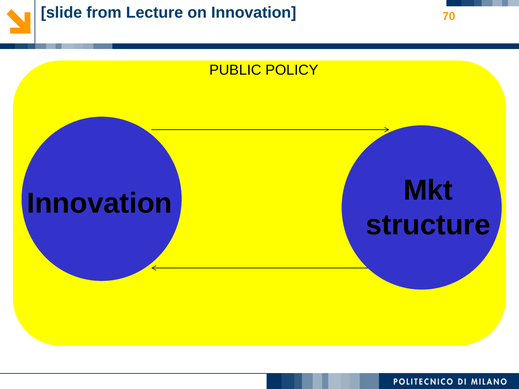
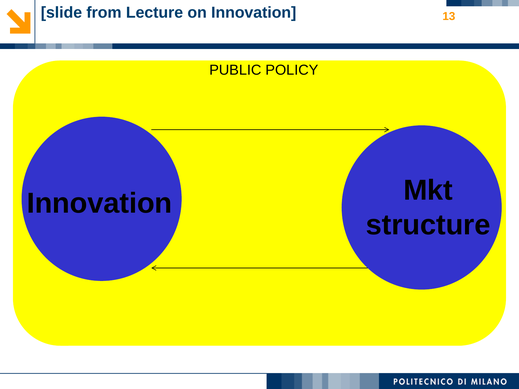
70: 70 -> 13
